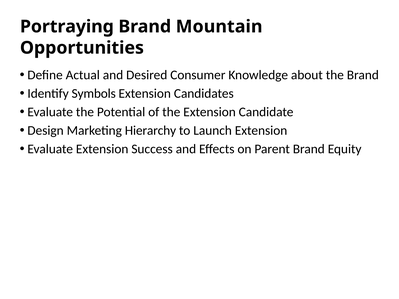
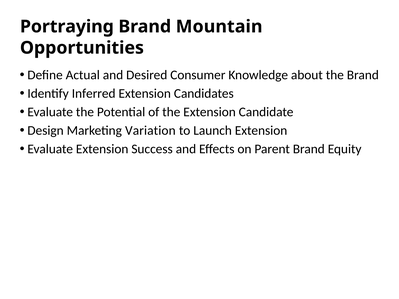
Symbols: Symbols -> Inferred
Hierarchy: Hierarchy -> Variation
